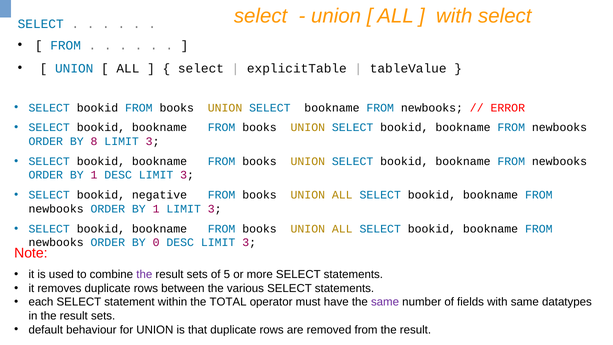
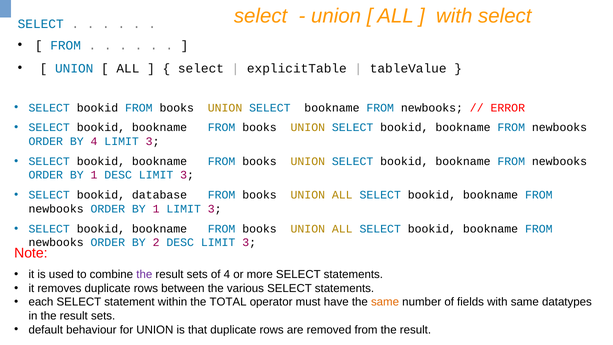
BY 8: 8 -> 4
negative: negative -> database
0: 0 -> 2
of 5: 5 -> 4
same at (385, 302) colour: purple -> orange
